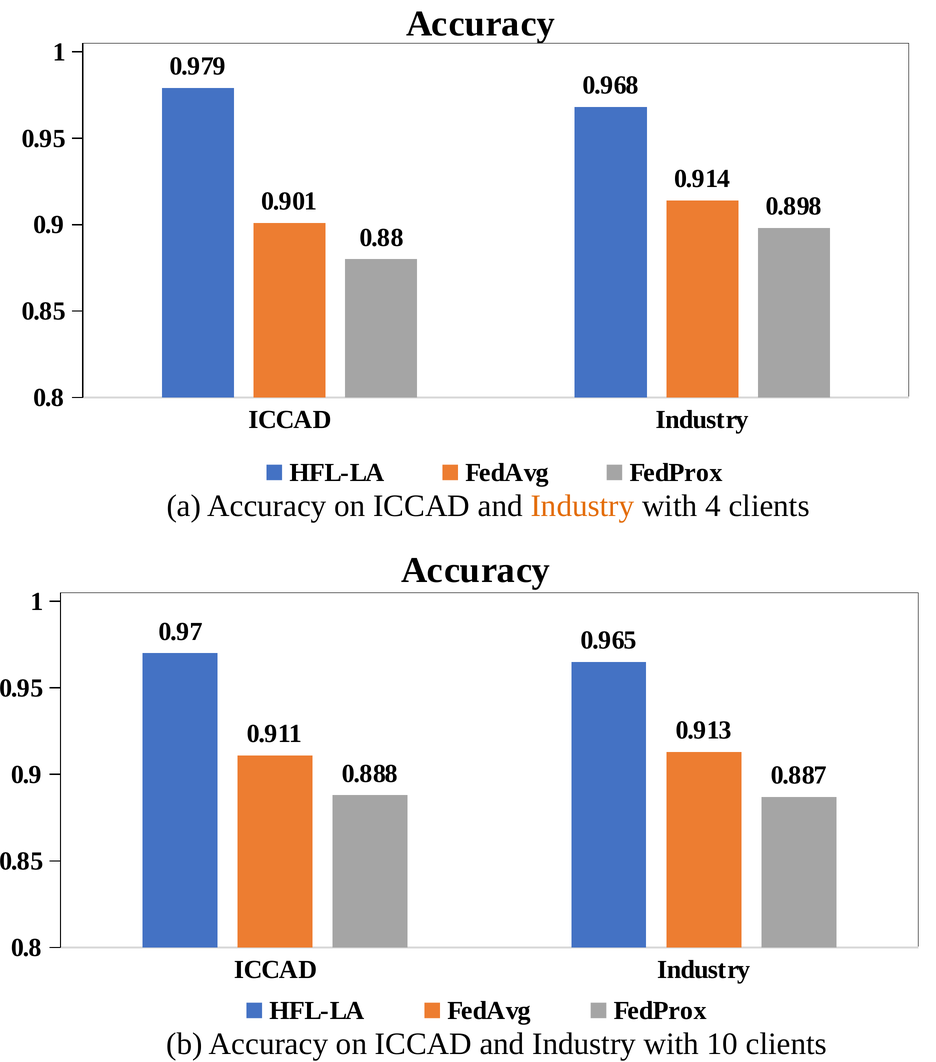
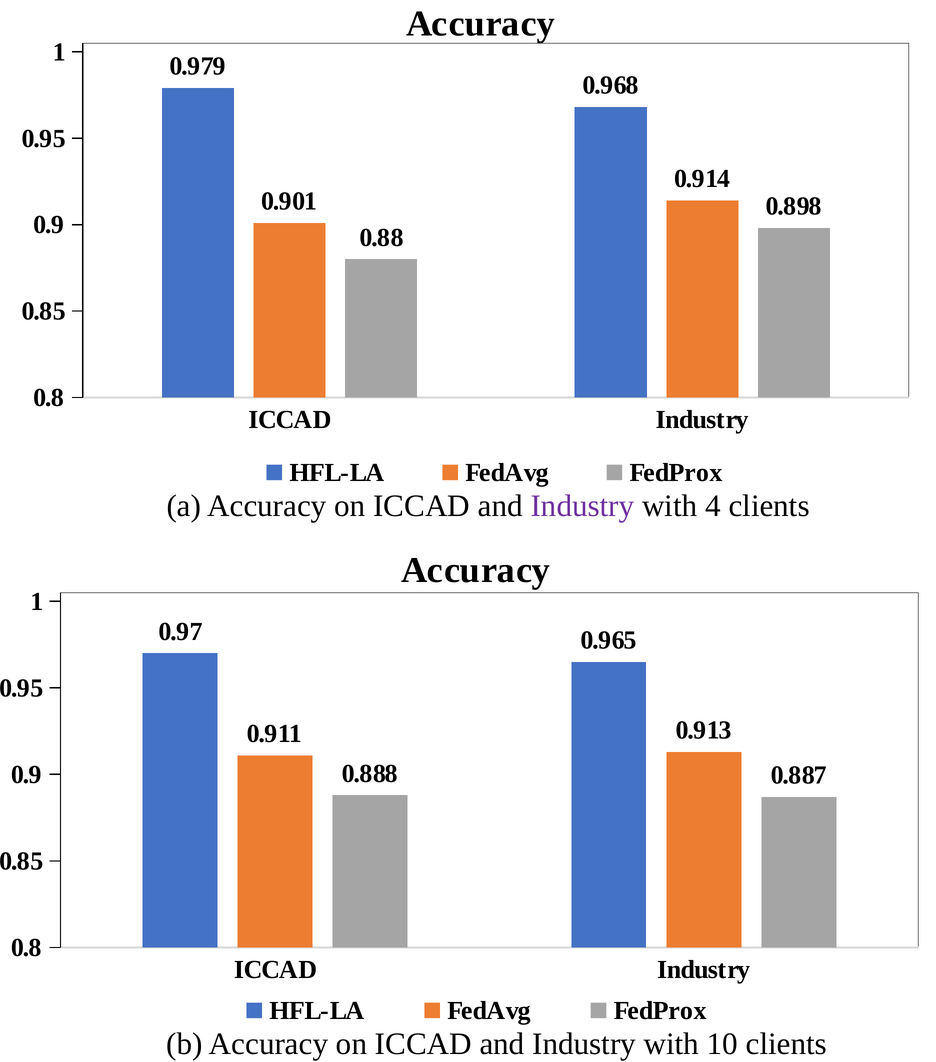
Industry at (582, 506) colour: orange -> purple
